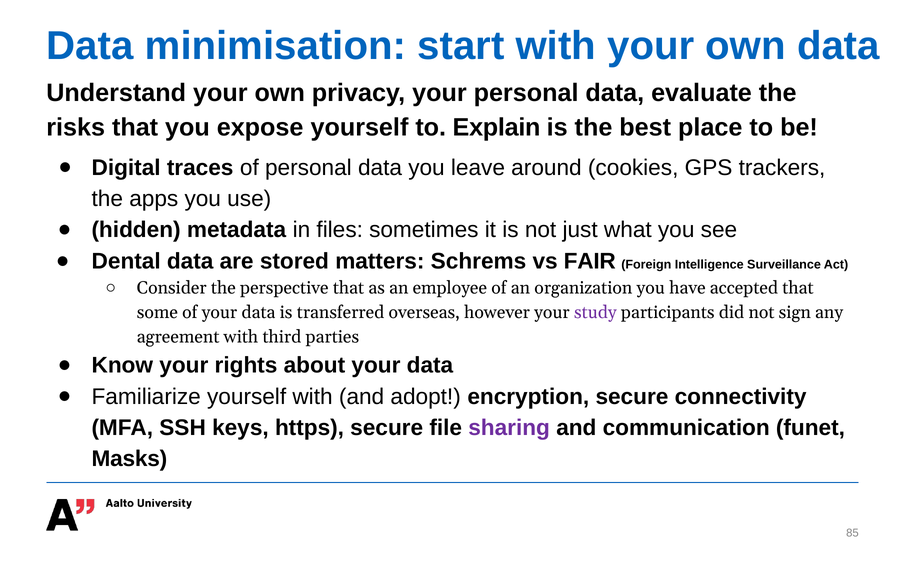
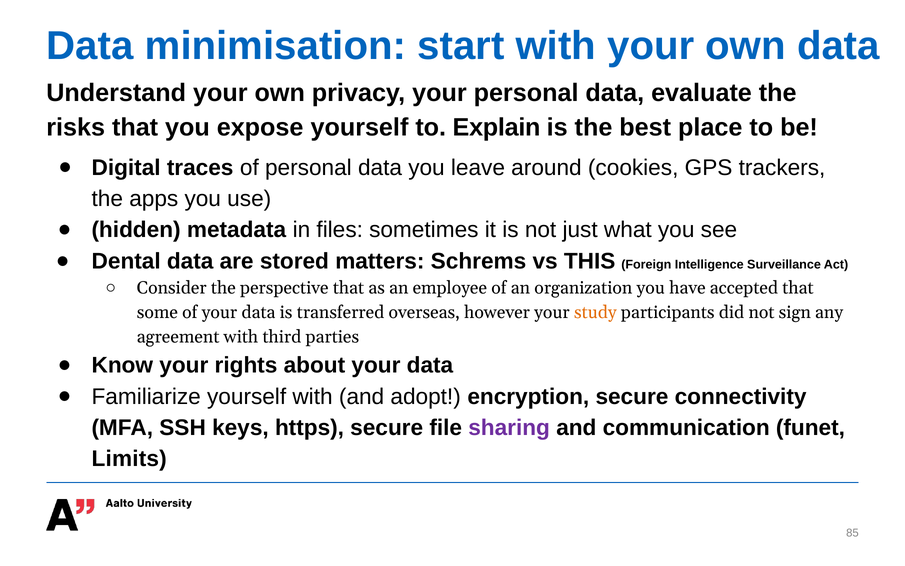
FAIR: FAIR -> THIS
study colour: purple -> orange
Masks: Masks -> Limits
